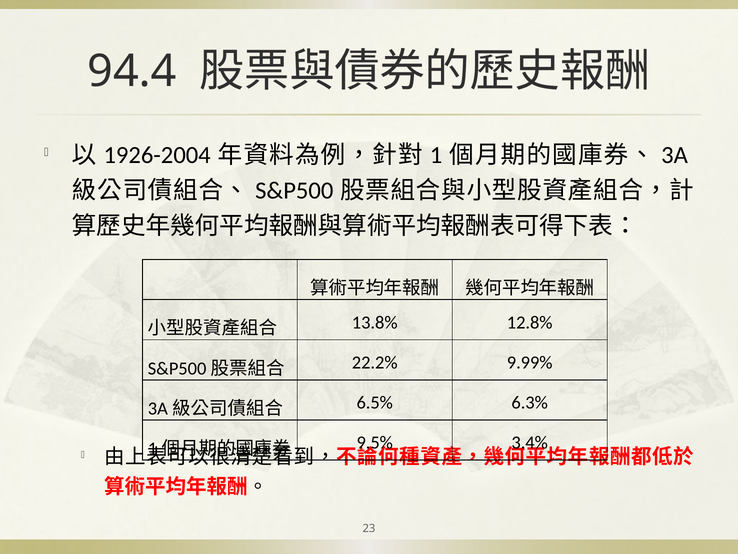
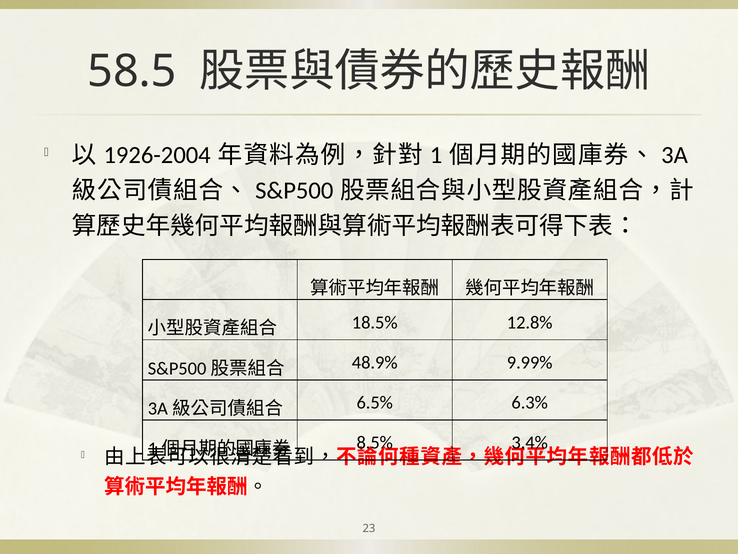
94.4: 94.4 -> 58.5
13.8%: 13.8% -> 18.5%
22.2%: 22.2% -> 48.9%
9.5%: 9.5% -> 8.5%
